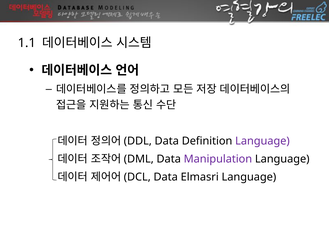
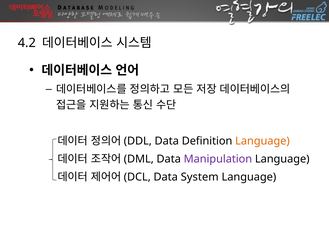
1.1: 1.1 -> 4.2
Language at (262, 141) colour: purple -> orange
Elmasri: Elmasri -> System
